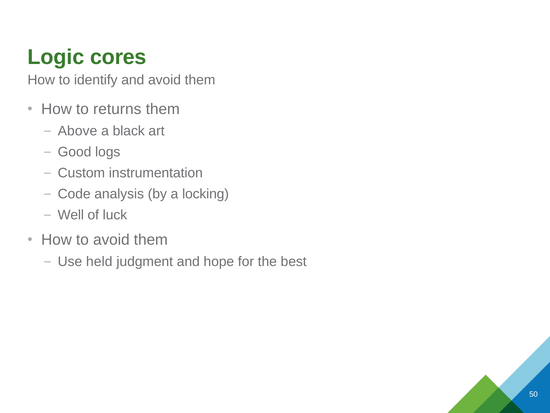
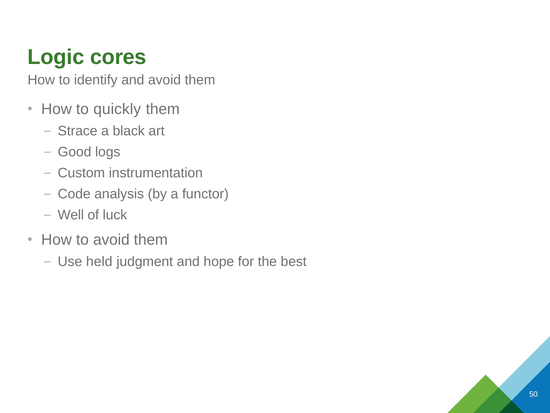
returns: returns -> quickly
Above: Above -> Strace
locking: locking -> functor
